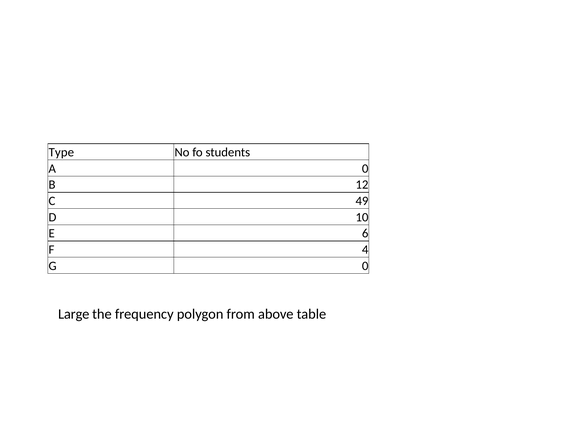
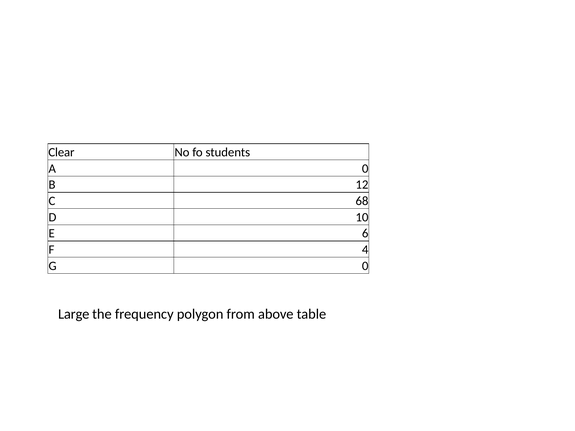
Type: Type -> Clear
49: 49 -> 68
